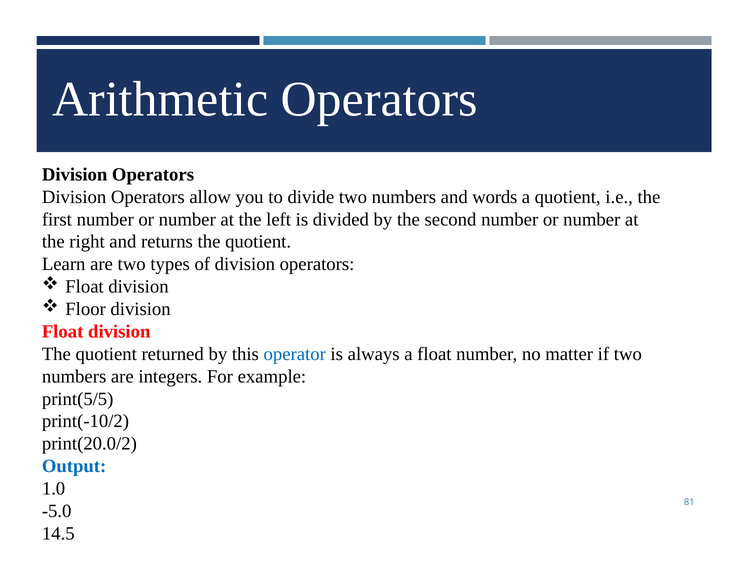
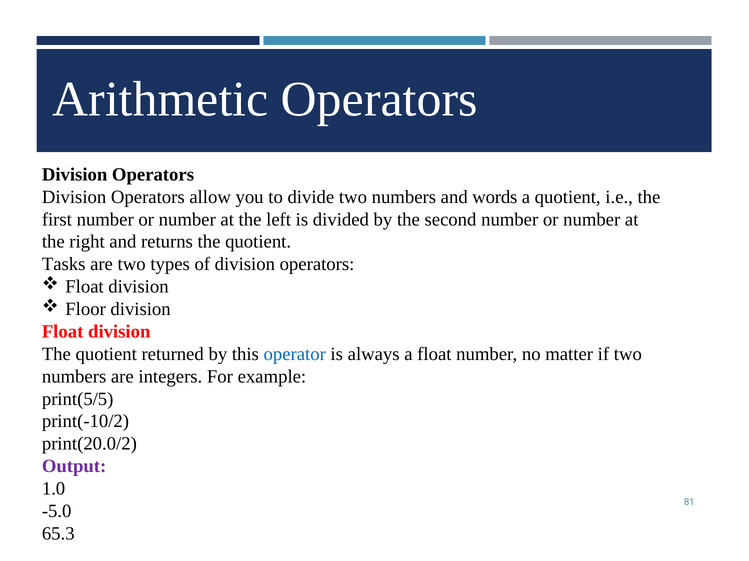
Learn: Learn -> Tasks
Output colour: blue -> purple
14.5: 14.5 -> 65.3
